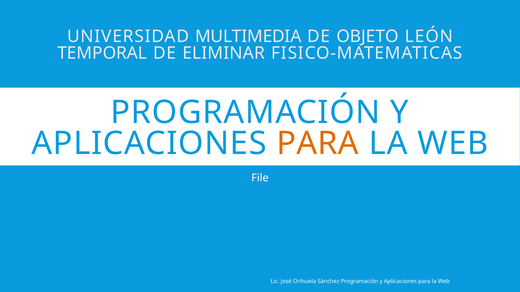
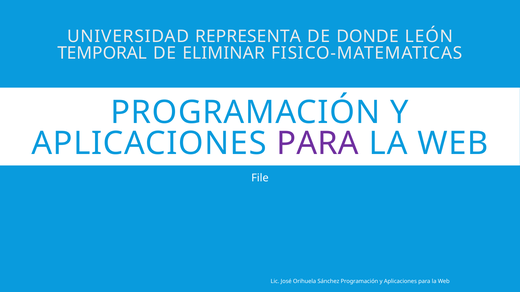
MULTIMEDIA: MULTIMEDIA -> REPRESENTA
OBJETO: OBJETO -> DONDE
PARA at (318, 144) colour: orange -> purple
